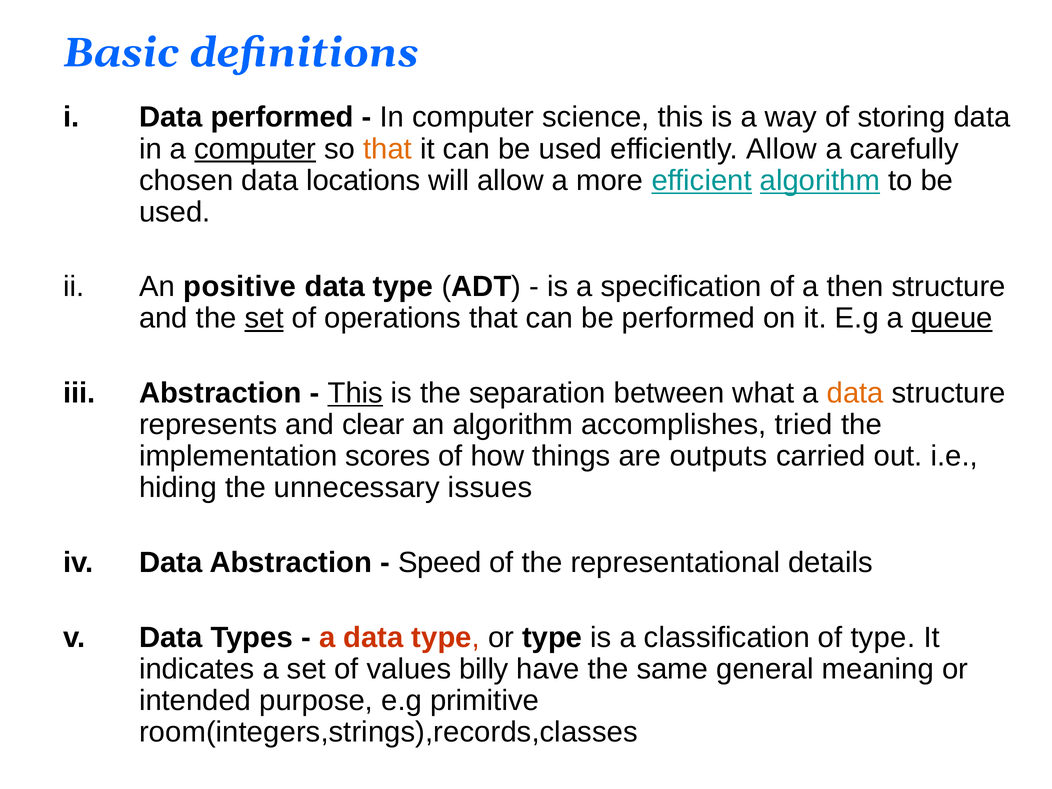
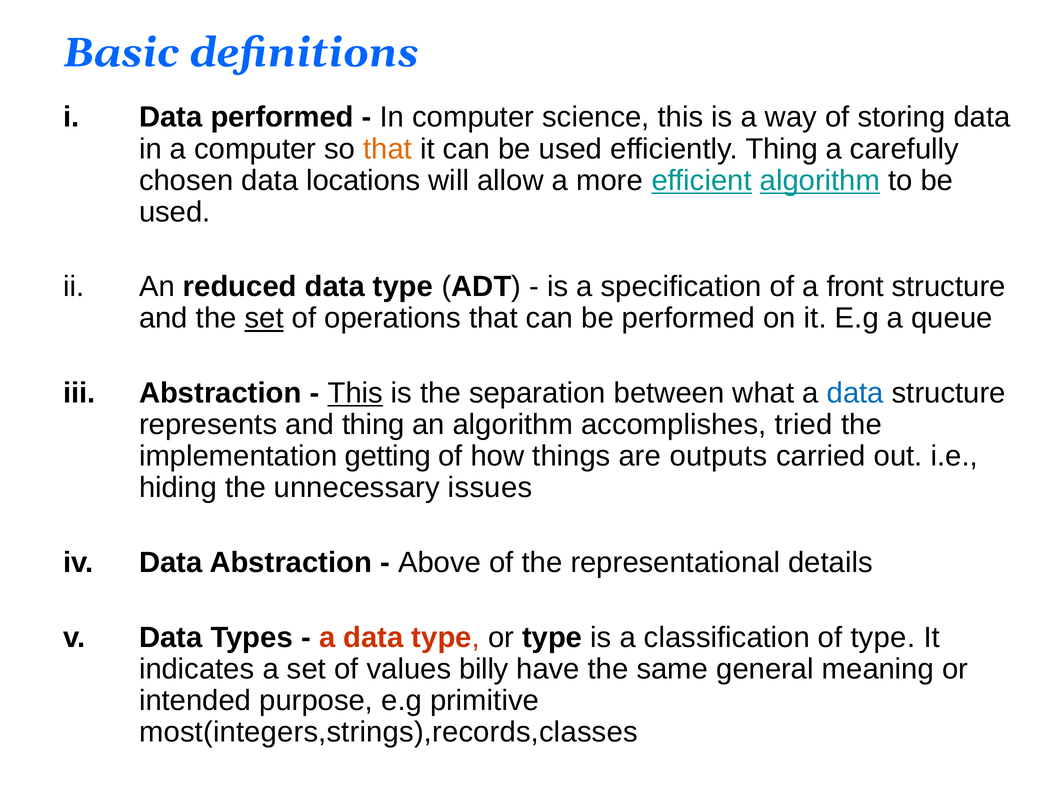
computer at (255, 149) underline: present -> none
efficiently Allow: Allow -> Thing
positive: positive -> reduced
then: then -> front
queue underline: present -> none
data at (855, 393) colour: orange -> blue
and clear: clear -> thing
scores: scores -> getting
Speed: Speed -> Above
room(integers,strings),records,classes: room(integers,strings),records,classes -> most(integers,strings),records,classes
